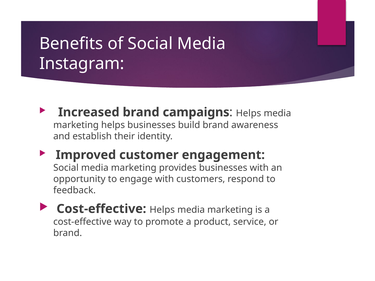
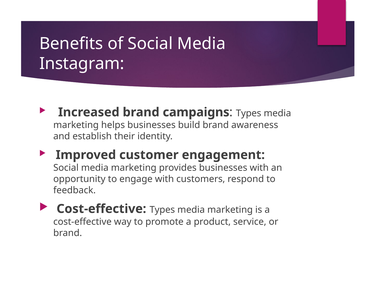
Helps at (249, 113): Helps -> Types
Cost-effective Helps: Helps -> Types
